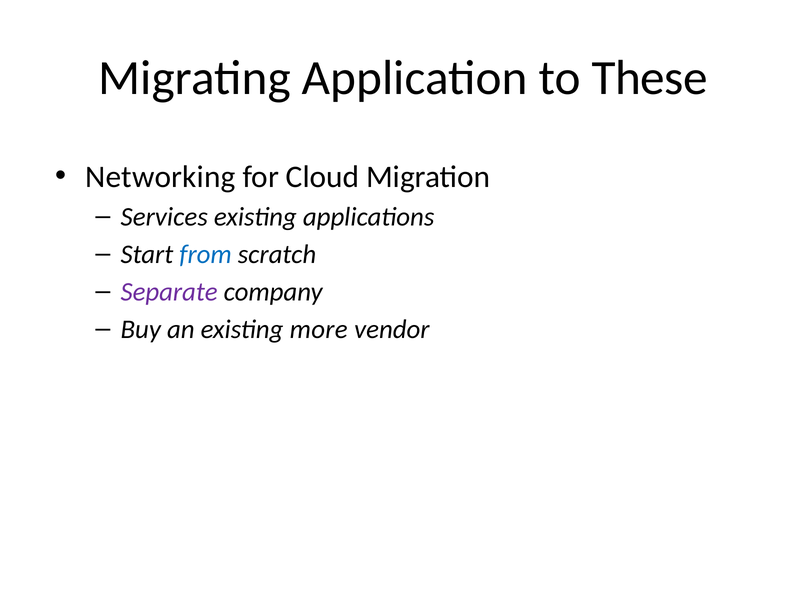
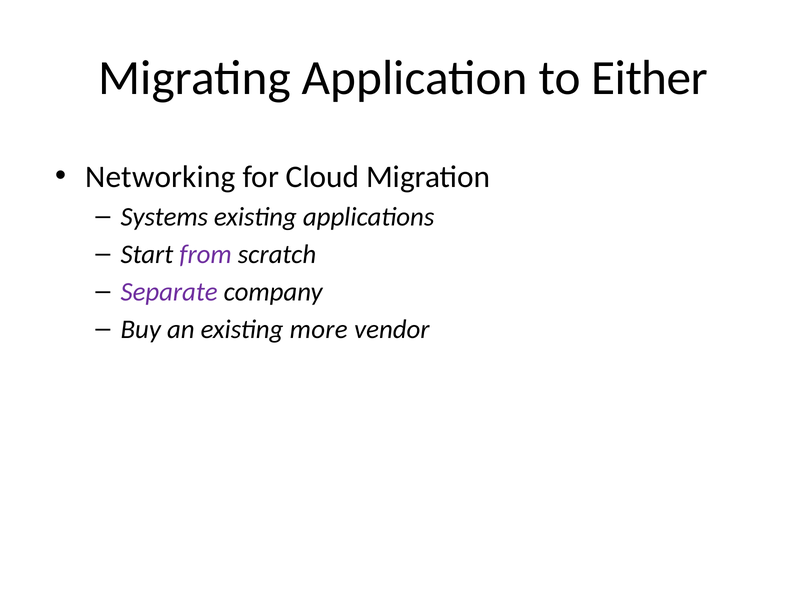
These: These -> Either
Services: Services -> Systems
from colour: blue -> purple
